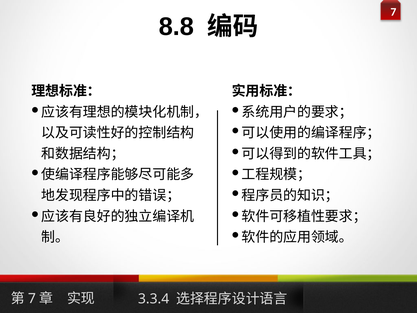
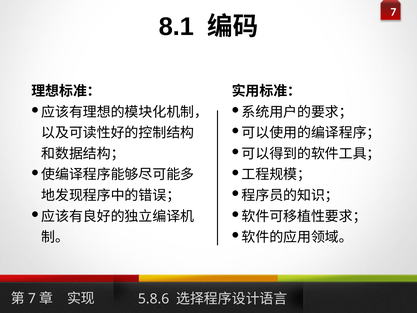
8.8: 8.8 -> 8.1
3.3.4: 3.3.4 -> 5.8.6
